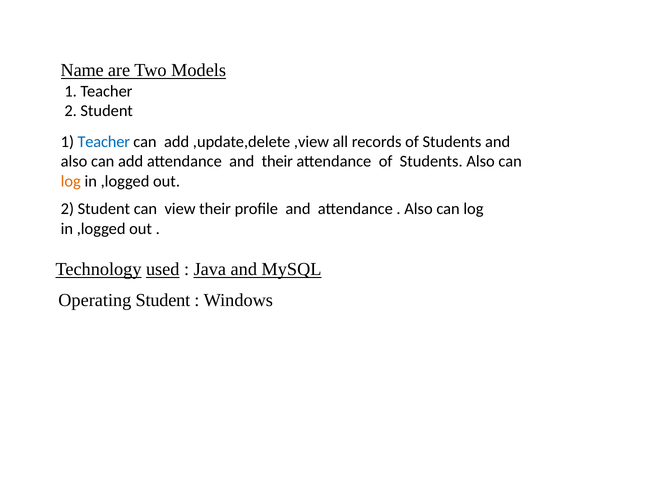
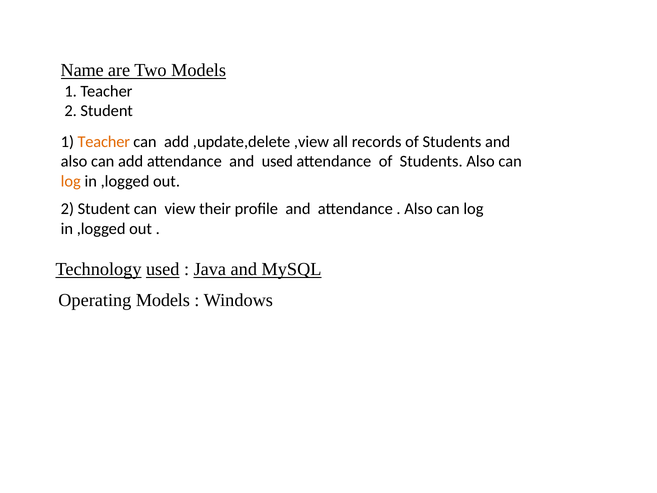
Teacher at (104, 142) colour: blue -> orange
and their: their -> used
Operating Student: Student -> Models
